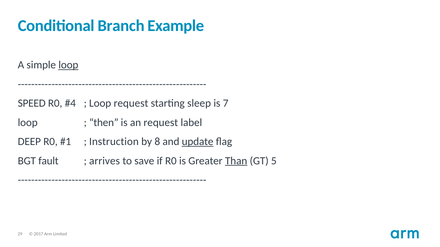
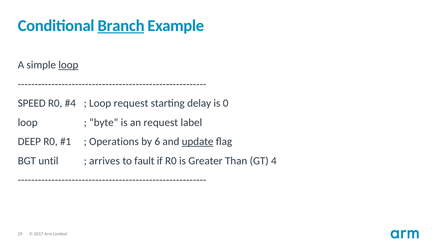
Branch underline: none -> present
sleep: sleep -> delay
7: 7 -> 0
then: then -> byte
Instruction: Instruction -> Operations
8: 8 -> 6
fault: fault -> until
save: save -> fault
Than underline: present -> none
5: 5 -> 4
